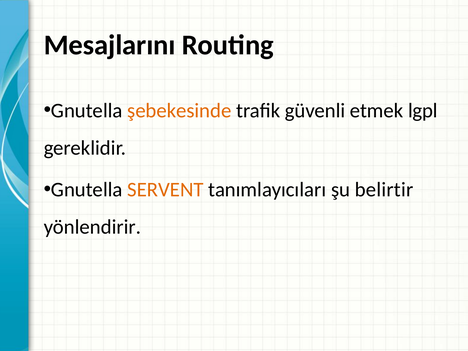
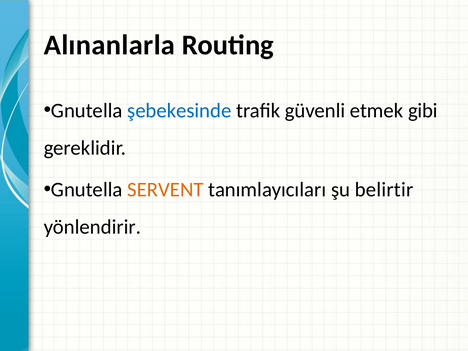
Mesajlarını: Mesajlarını -> Alınanlarla
şebekesinde colour: orange -> blue
lgpl: lgpl -> gibi
